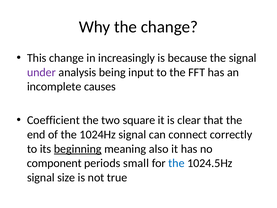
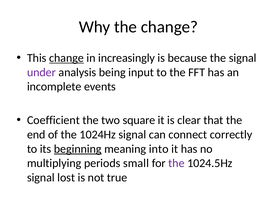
change at (66, 58) underline: none -> present
causes: causes -> events
also: also -> into
component: component -> multiplying
the at (176, 163) colour: blue -> purple
size: size -> lost
